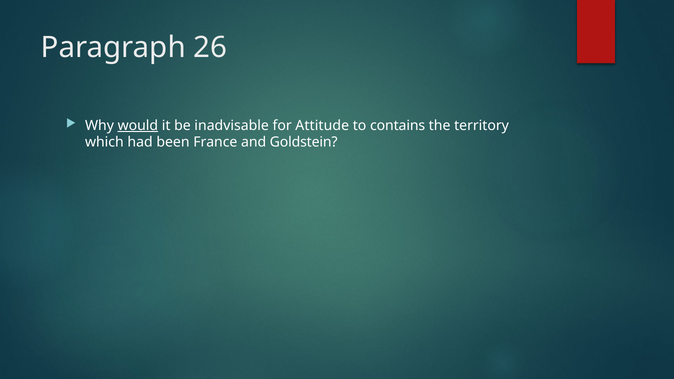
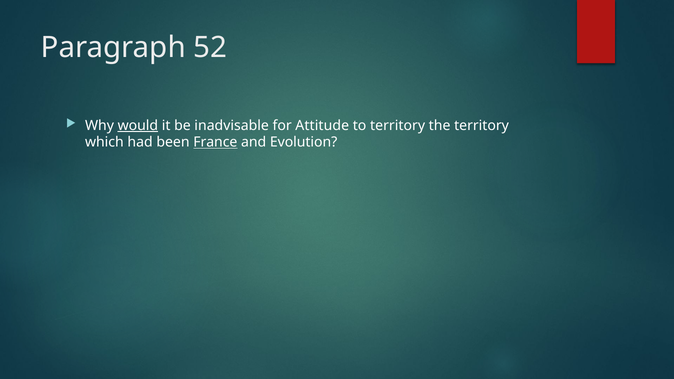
26: 26 -> 52
to contains: contains -> territory
France underline: none -> present
Goldstein: Goldstein -> Evolution
